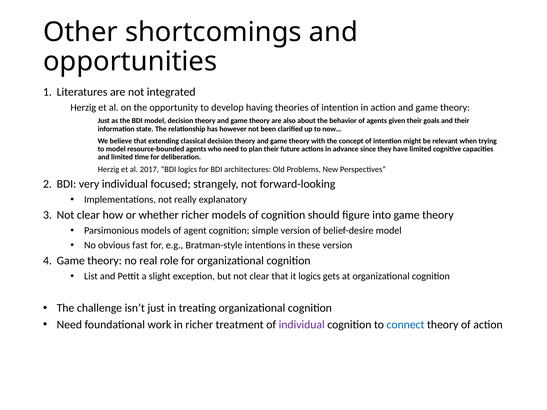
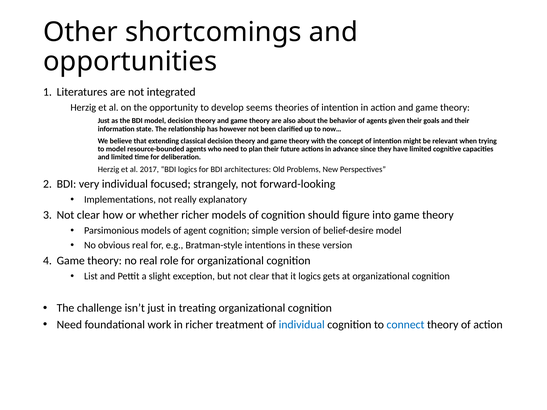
having: having -> seems
obvious fast: fast -> real
individual at (302, 325) colour: purple -> blue
